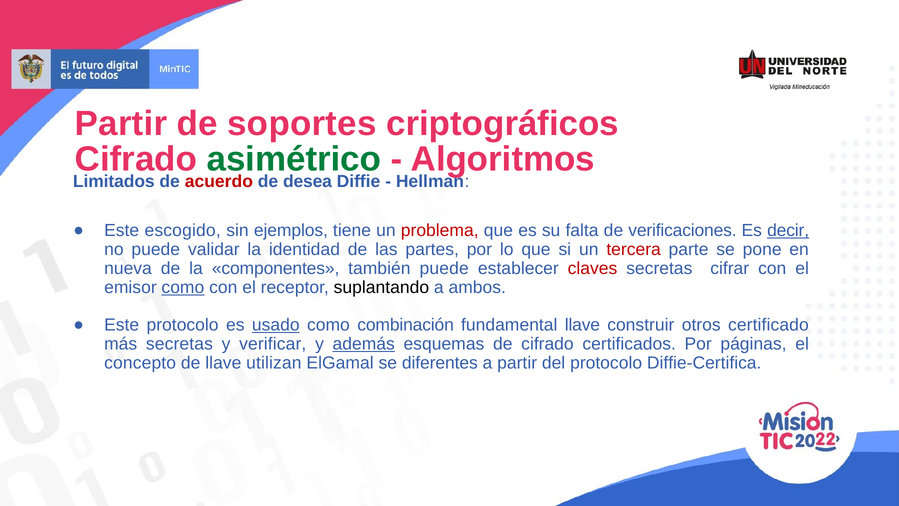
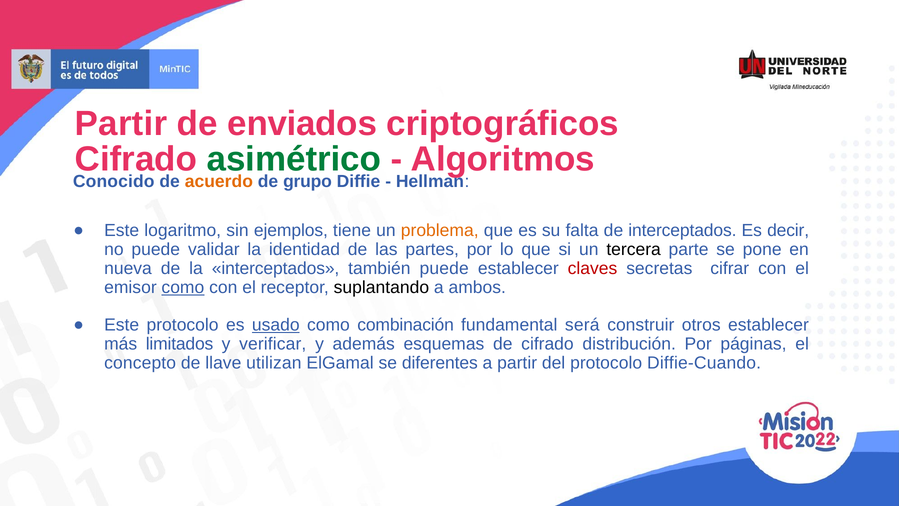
soportes: soportes -> enviados
Limitados: Limitados -> Conocido
acuerdo colour: red -> orange
desea: desea -> grupo
escogido: escogido -> logaritmo
problema colour: red -> orange
de verificaciones: verificaciones -> interceptados
decir underline: present -> none
tercera colour: red -> black
la componentes: componentes -> interceptados
fundamental llave: llave -> será
otros certificado: certificado -> establecer
más secretas: secretas -> limitados
además underline: present -> none
certificados: certificados -> distribución
Diffie-Certifica: Diffie-Certifica -> Diffie-Cuando
